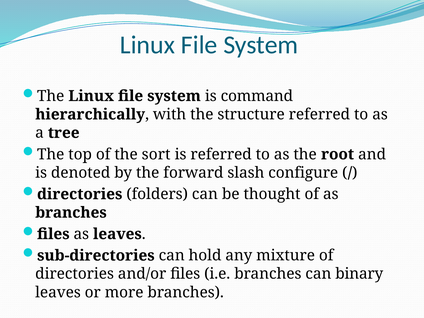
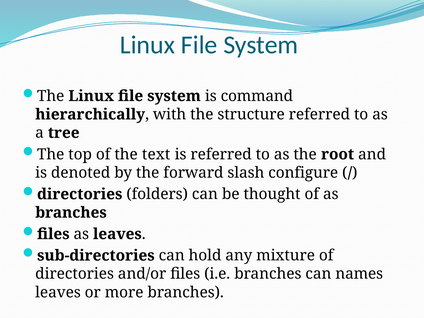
sort: sort -> text
binary: binary -> names
